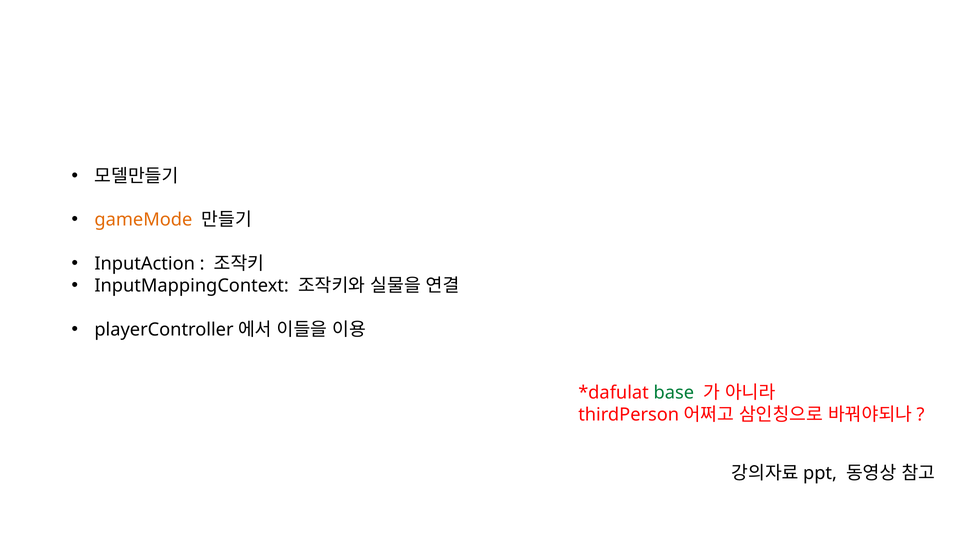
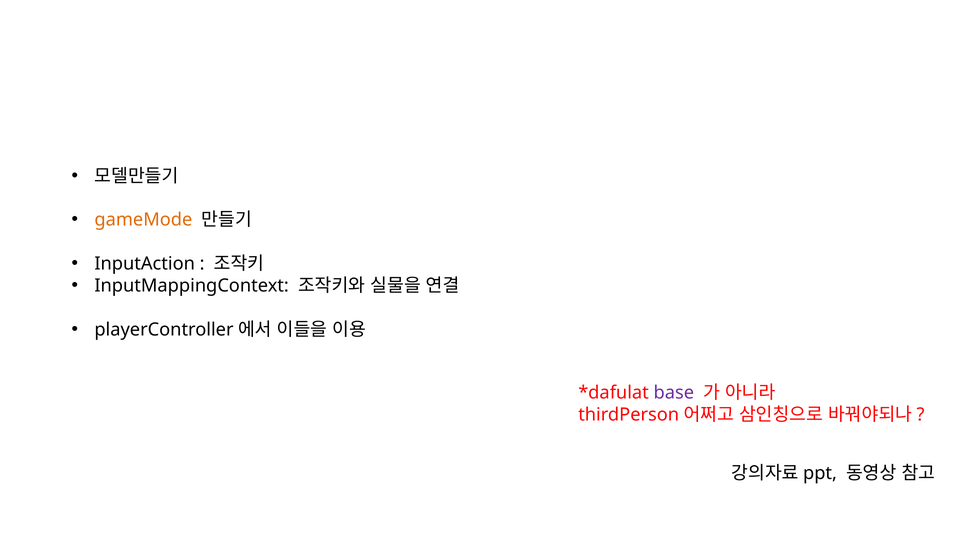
base colour: green -> purple
